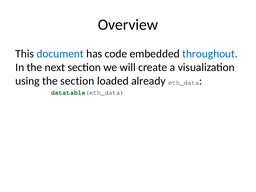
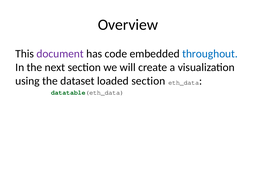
document colour: blue -> purple
the section: section -> dataset
loaded already: already -> section
